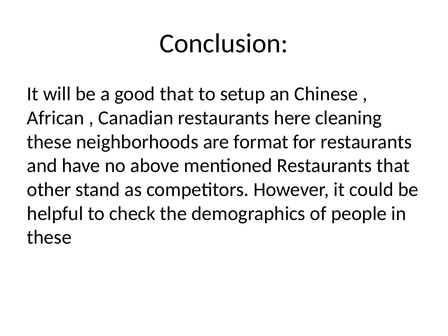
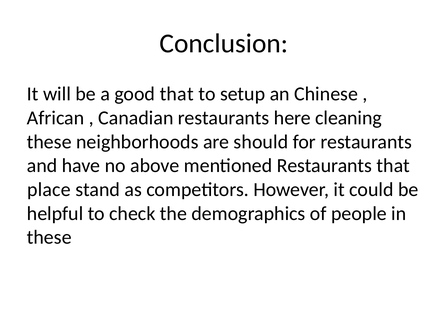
format: format -> should
other: other -> place
